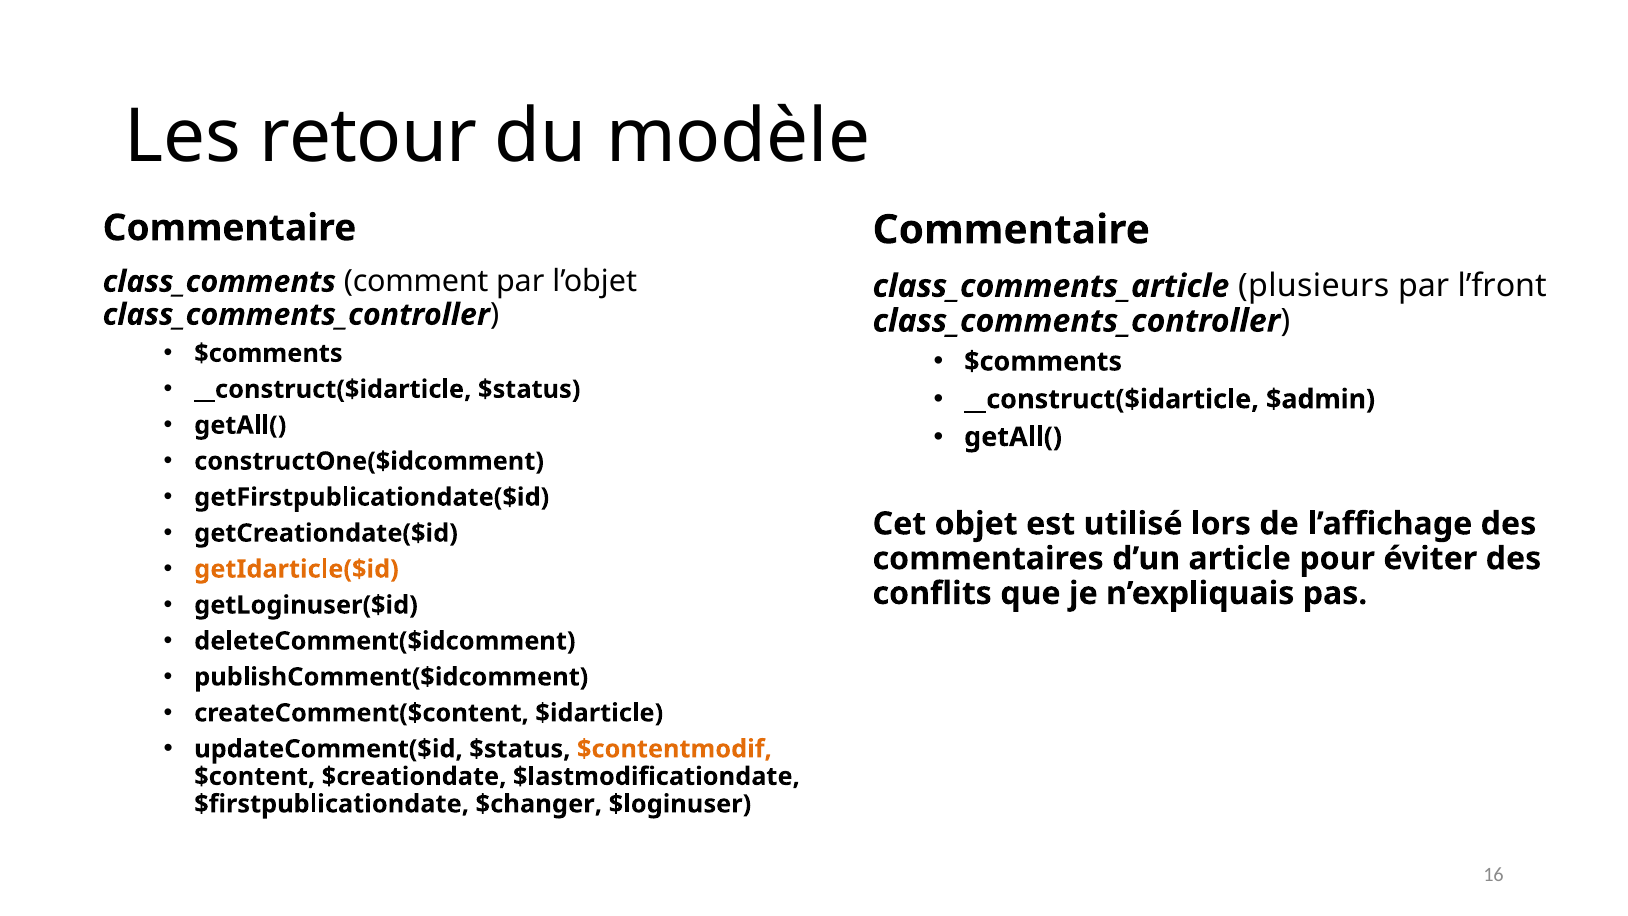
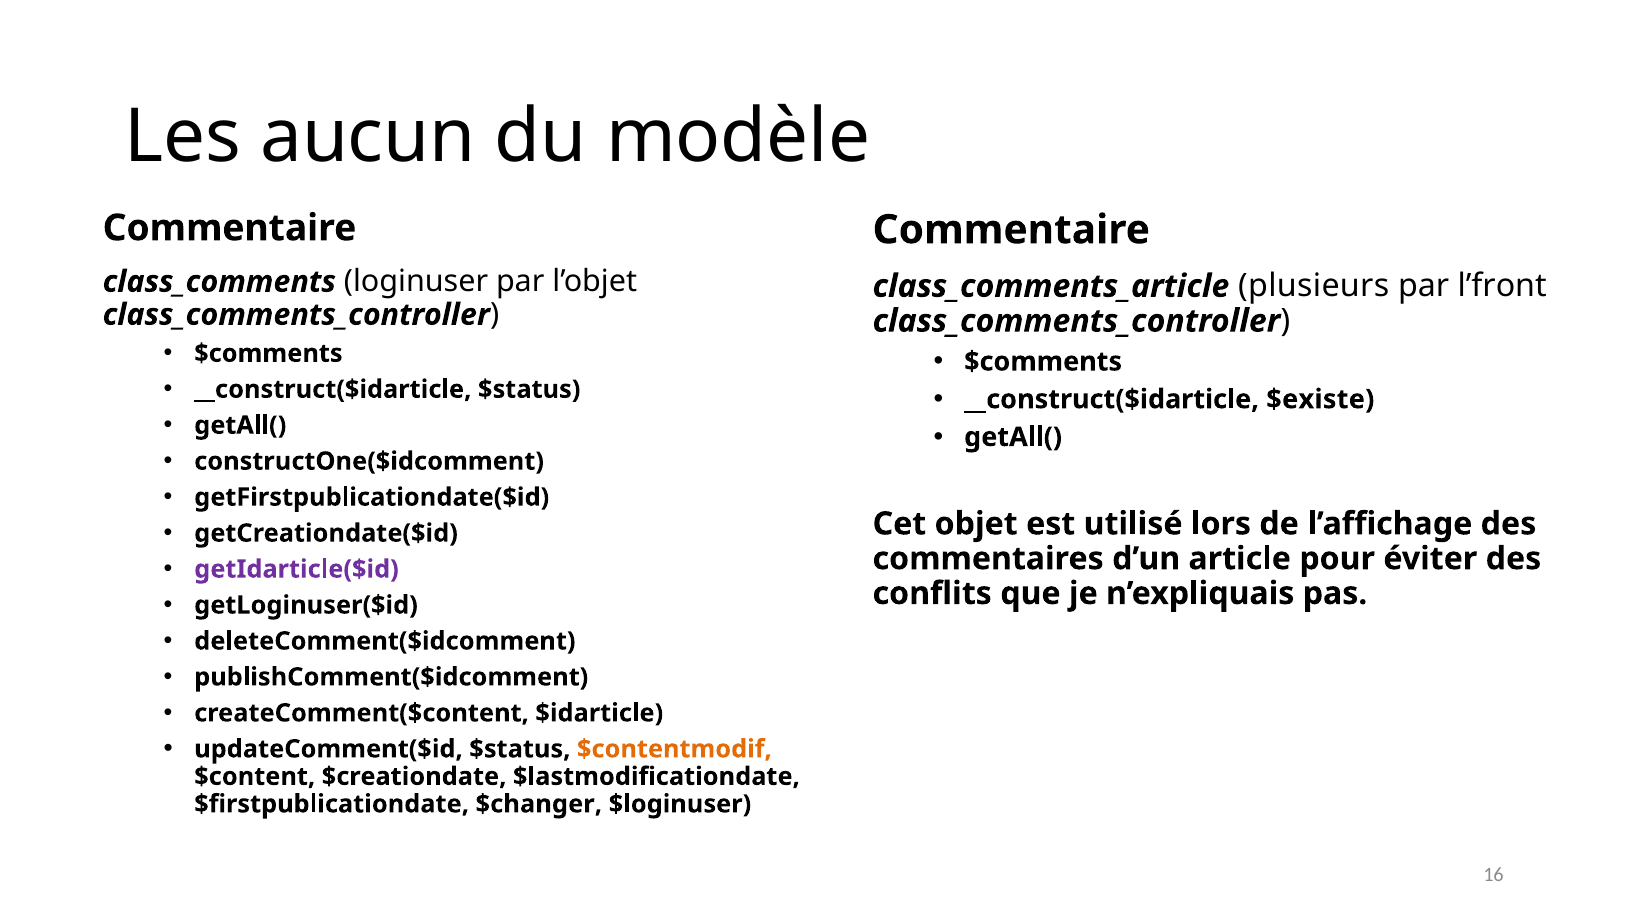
retour: retour -> aucun
comment: comment -> loginuser
$admin: $admin -> $existe
getIdarticle($id colour: orange -> purple
